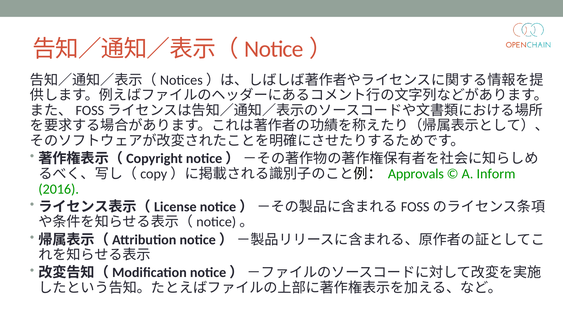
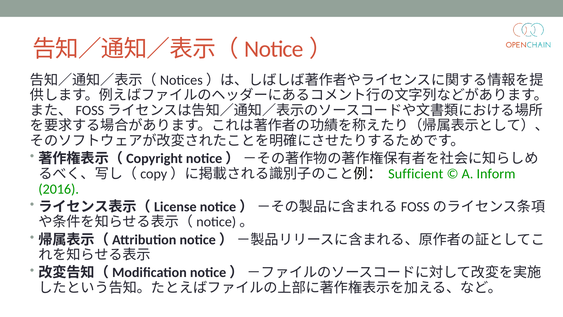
Approvals: Approvals -> Sufficient
